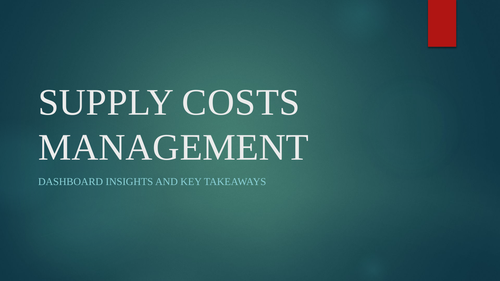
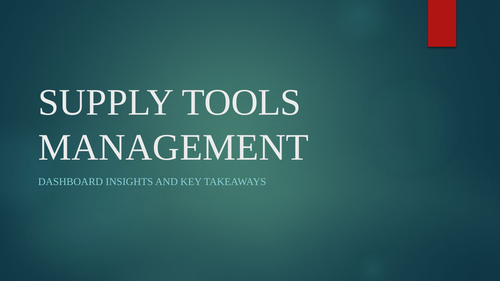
COSTS: COSTS -> TOOLS
